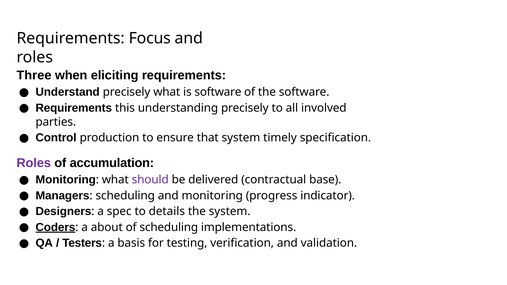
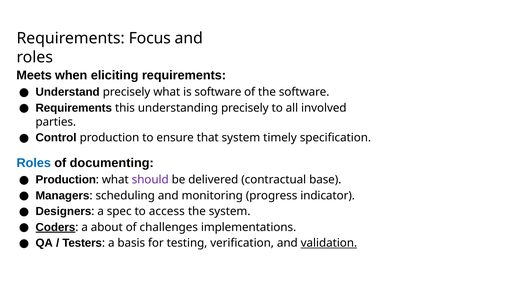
Three: Three -> Meets
Roles at (34, 163) colour: purple -> blue
accumulation: accumulation -> documenting
Monitoring at (66, 180): Monitoring -> Production
details: details -> access
of scheduling: scheduling -> challenges
validation underline: none -> present
